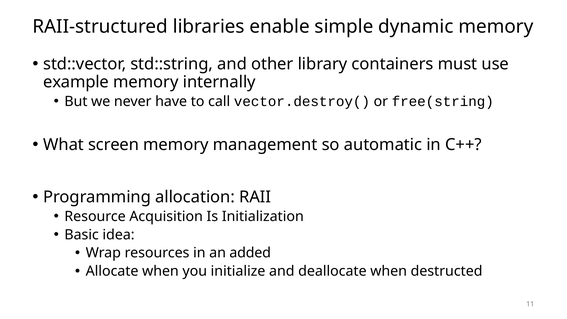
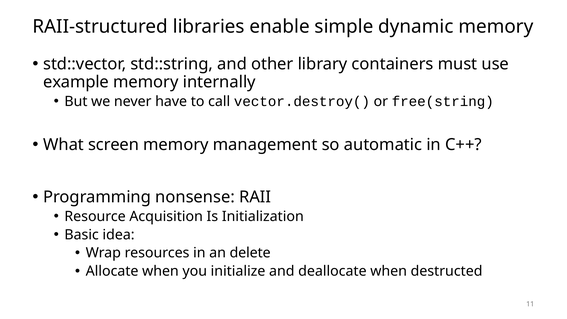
allocation: allocation -> nonsense
added: added -> delete
